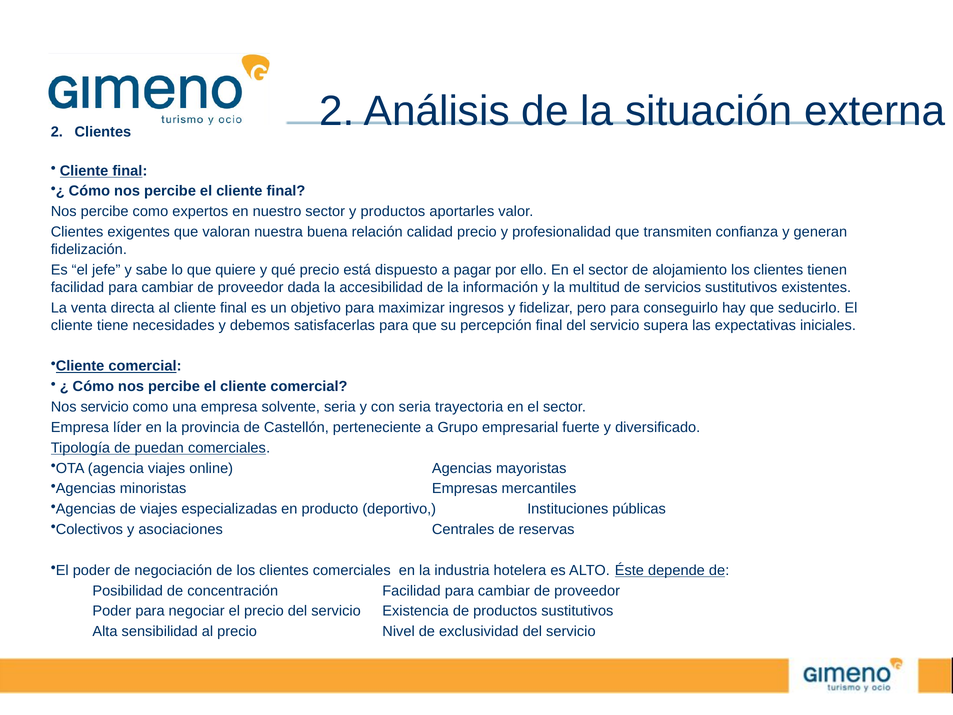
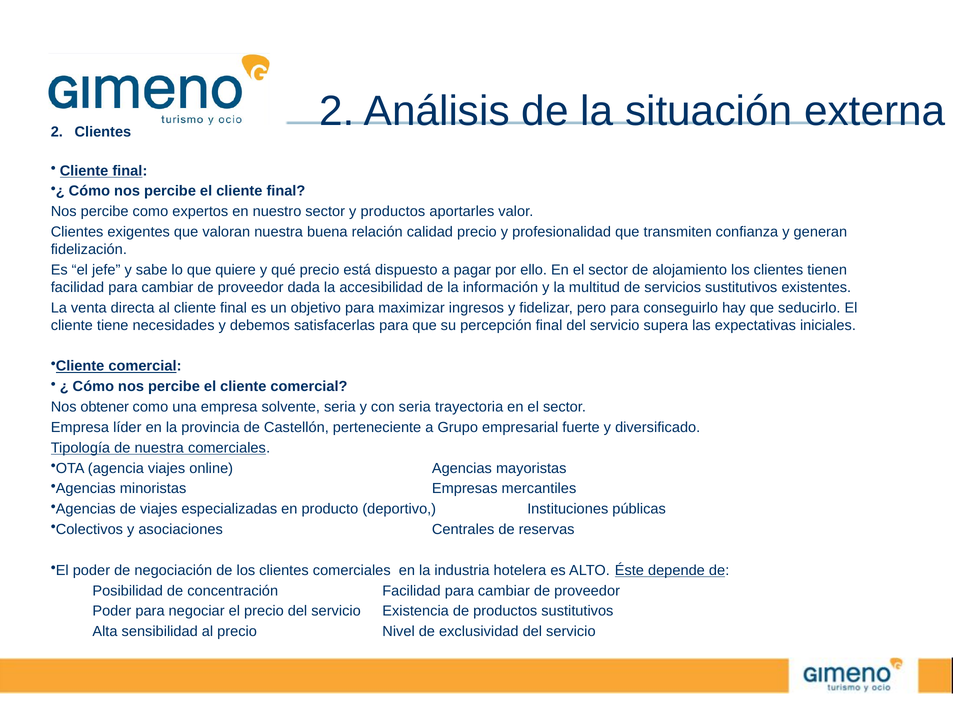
Nos servicio: servicio -> obtener
de puedan: puedan -> nuestra
